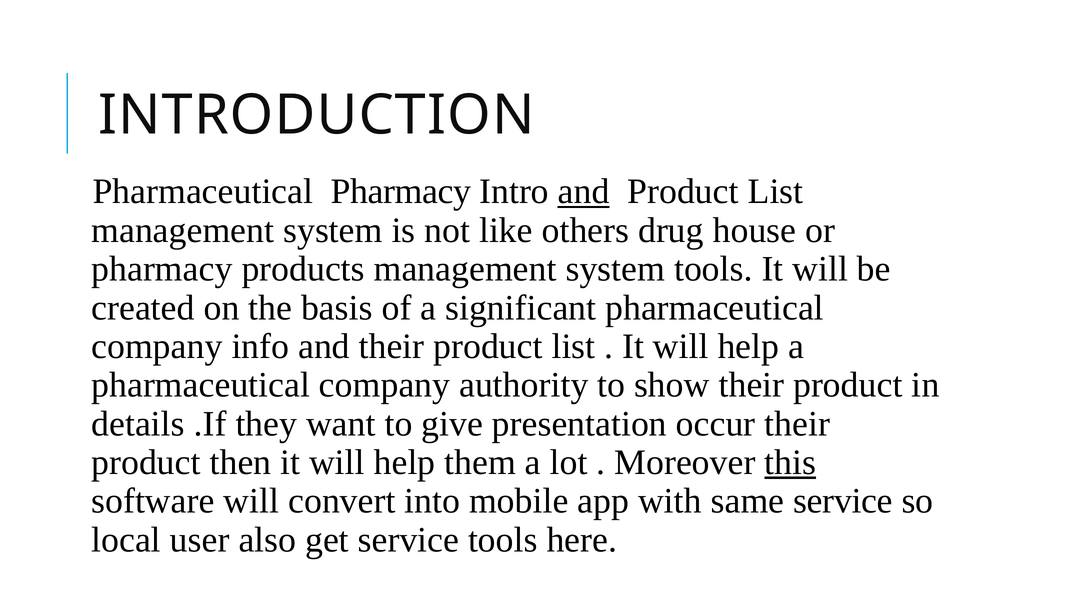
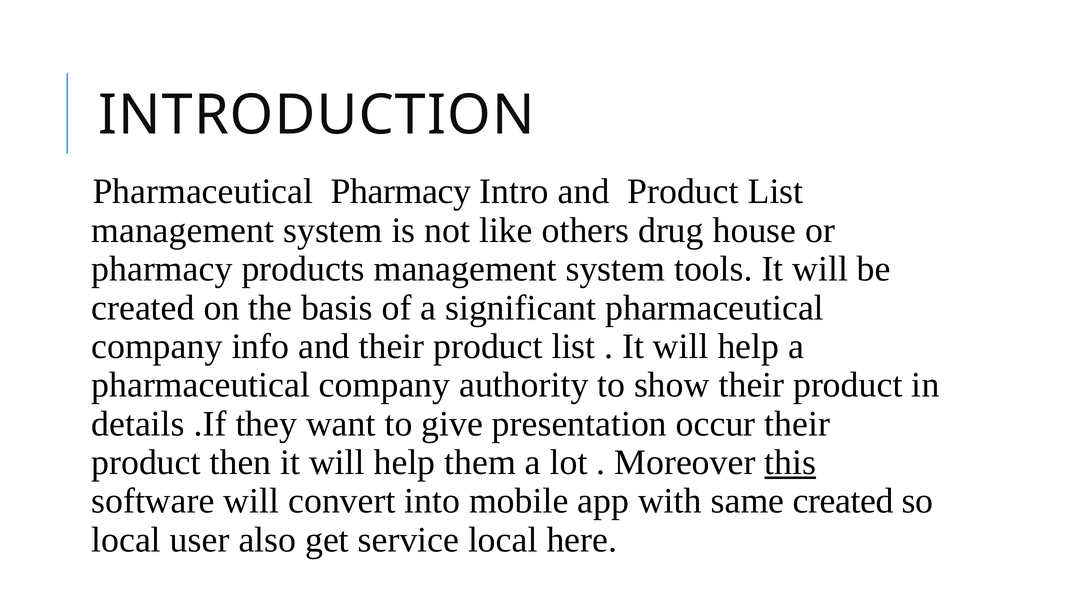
and at (584, 192) underline: present -> none
same service: service -> created
service tools: tools -> local
